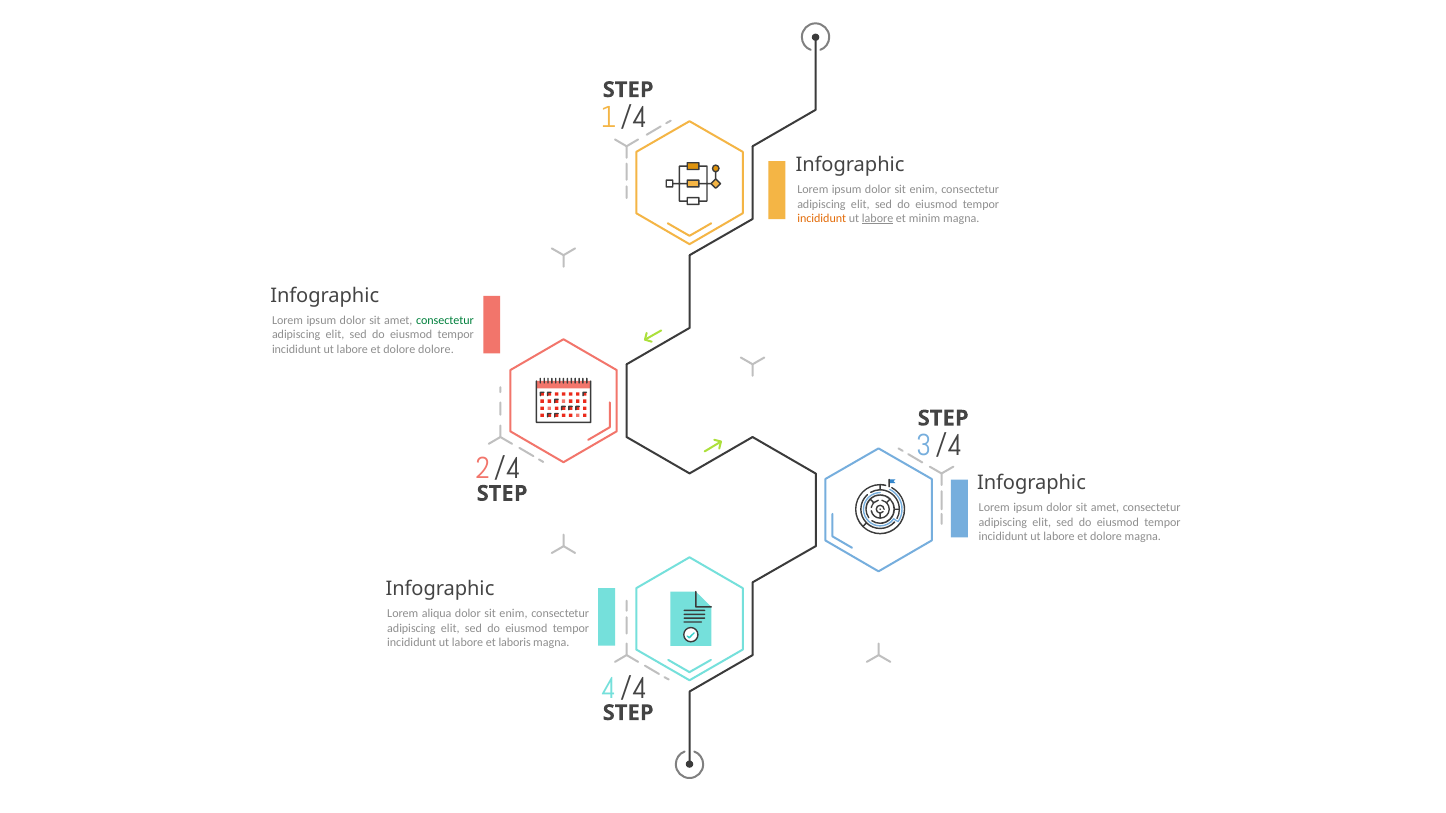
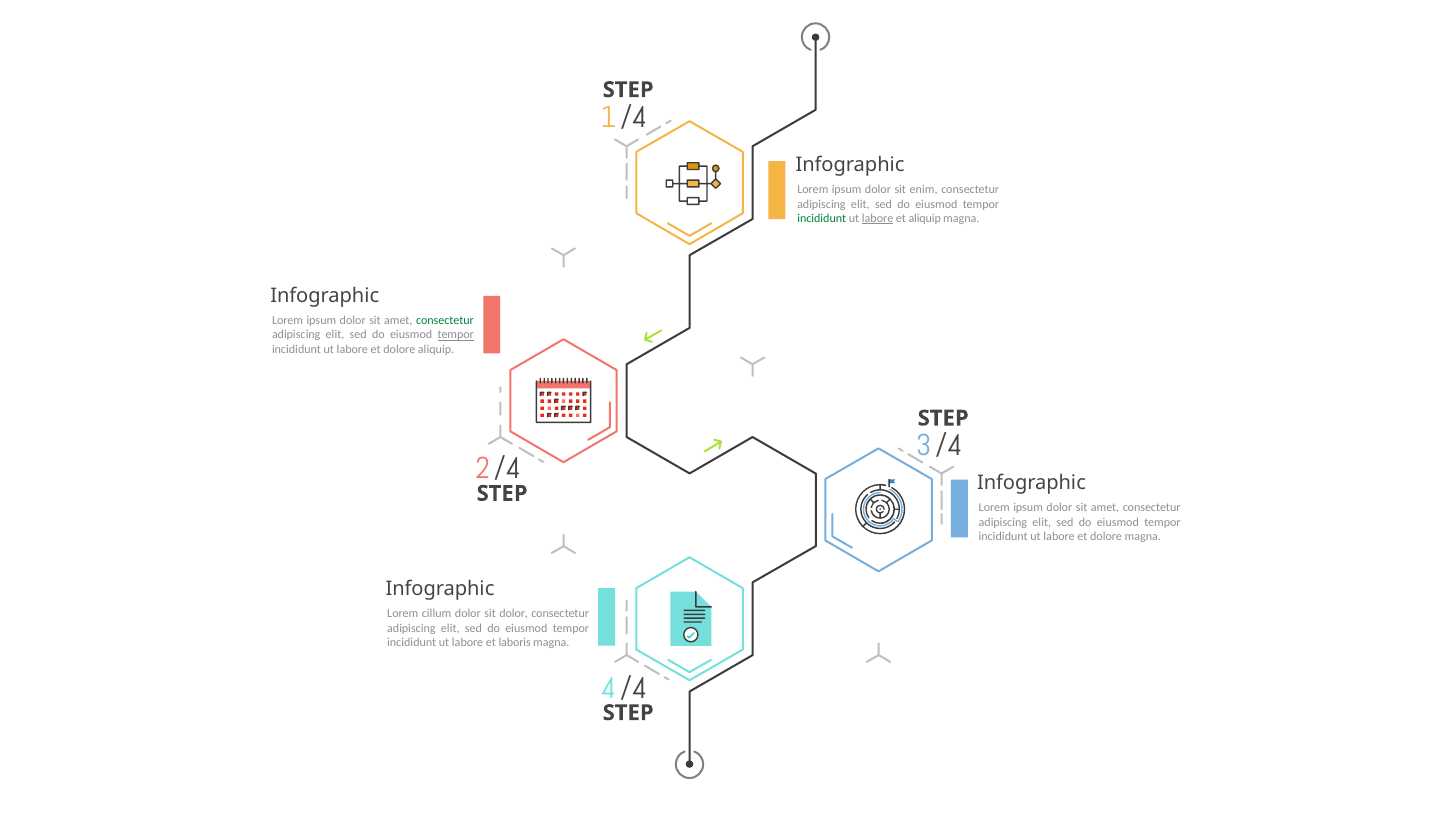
incididunt at (822, 219) colour: orange -> green
et minim: minim -> aliquip
tempor at (456, 335) underline: none -> present
dolore dolore: dolore -> aliquip
aliqua: aliqua -> cillum
enim at (514, 614): enim -> dolor
